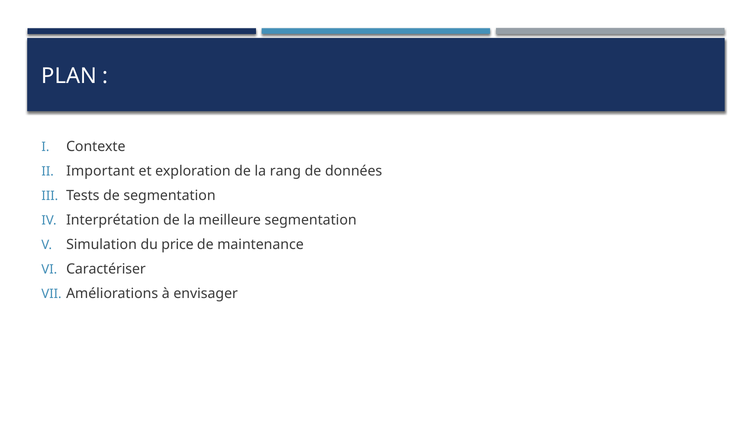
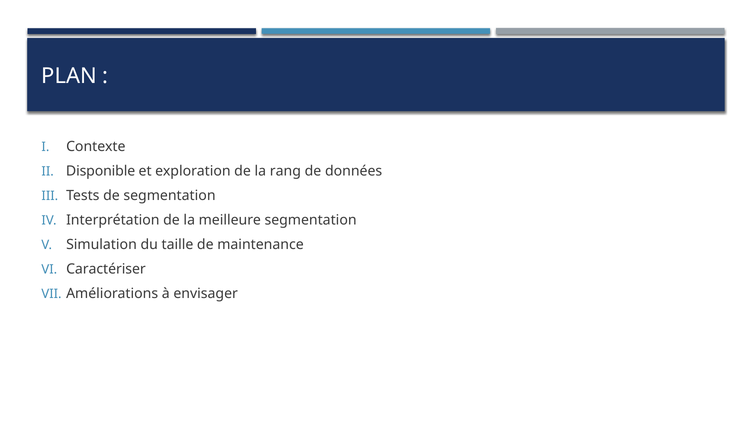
Important: Important -> Disponible
price: price -> taille
